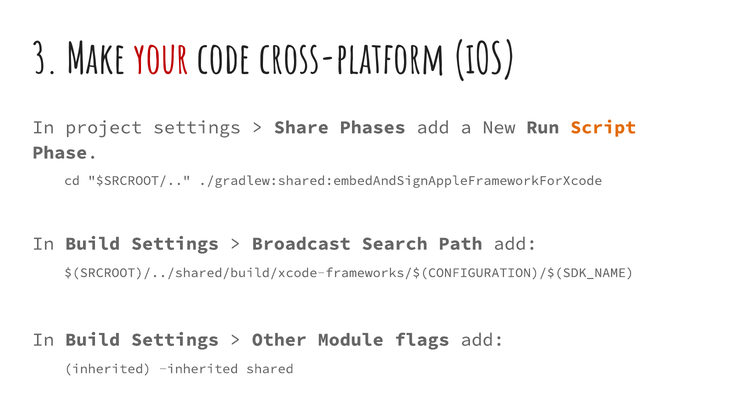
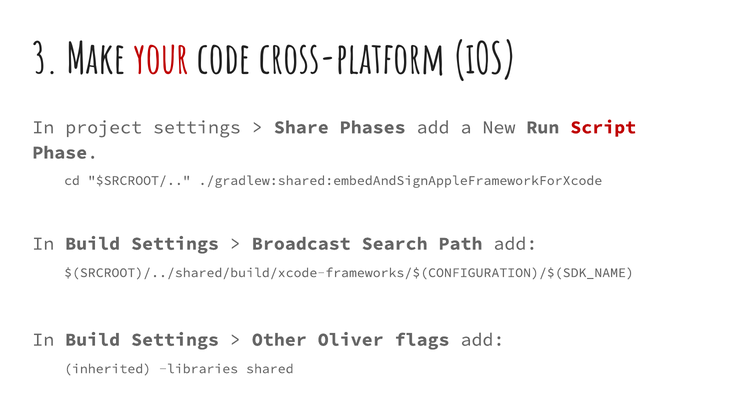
Script colour: orange -> red
Module: Module -> Oliver
inherited inherited: inherited -> libraries
